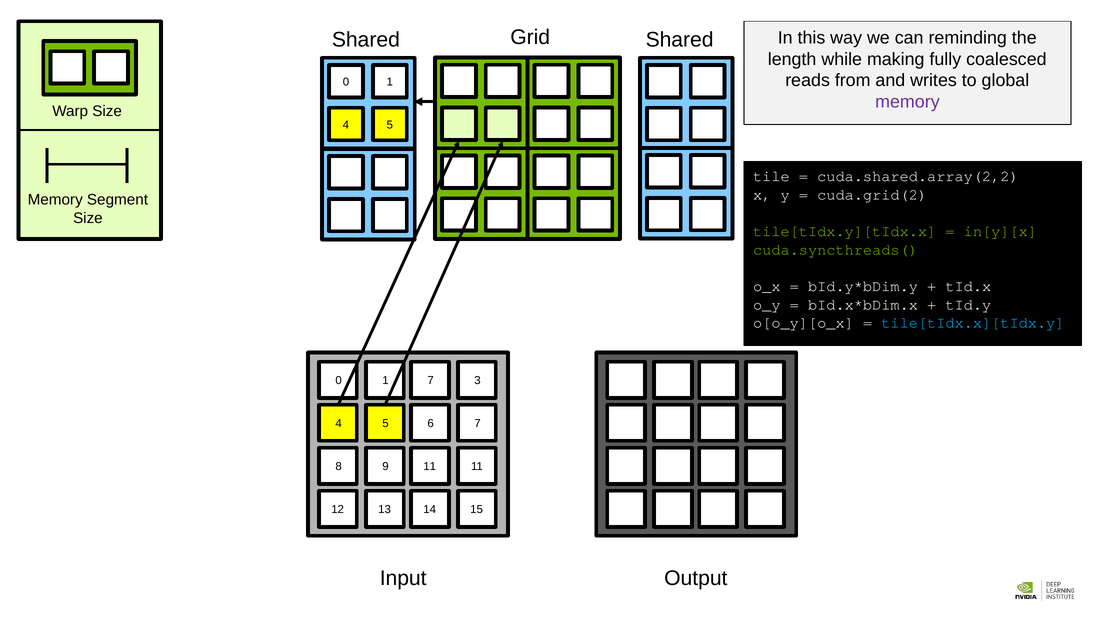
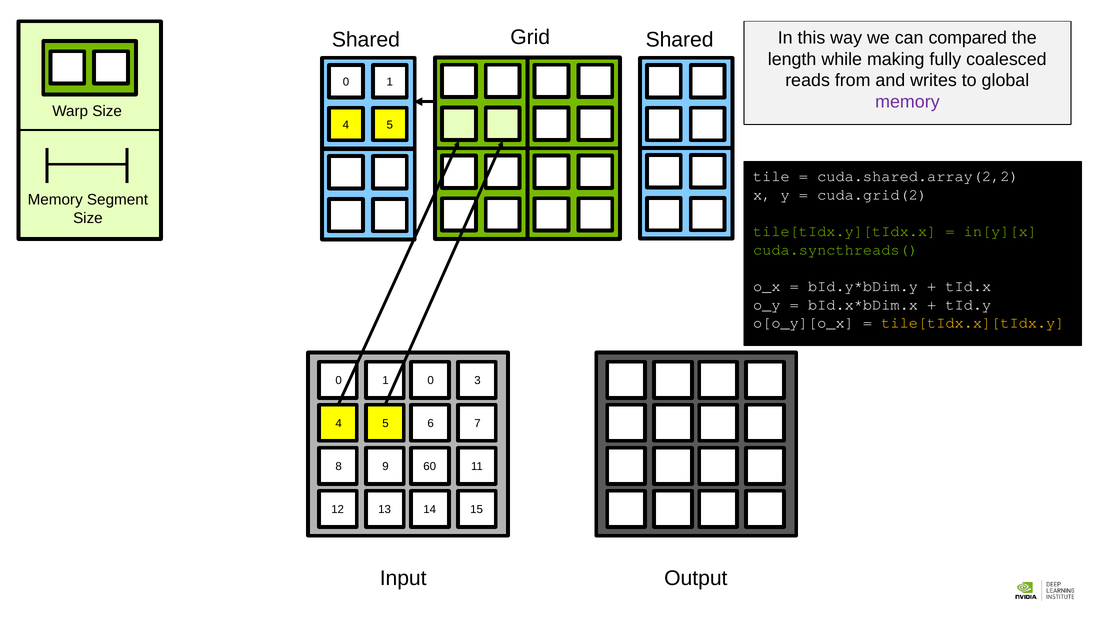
reminding: reminding -> compared
tile[tIdx.x][tIdx.y colour: light blue -> yellow
1 7: 7 -> 0
9 11: 11 -> 60
